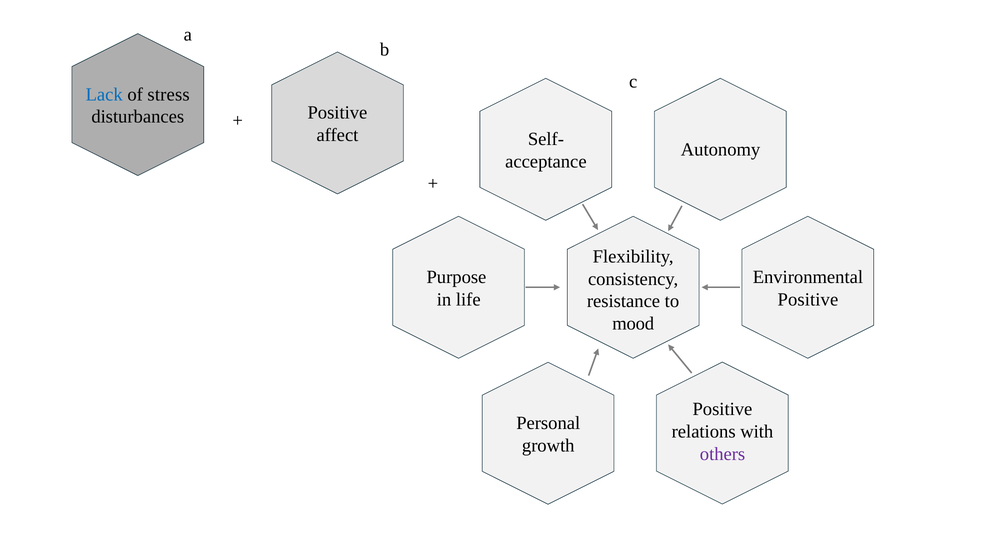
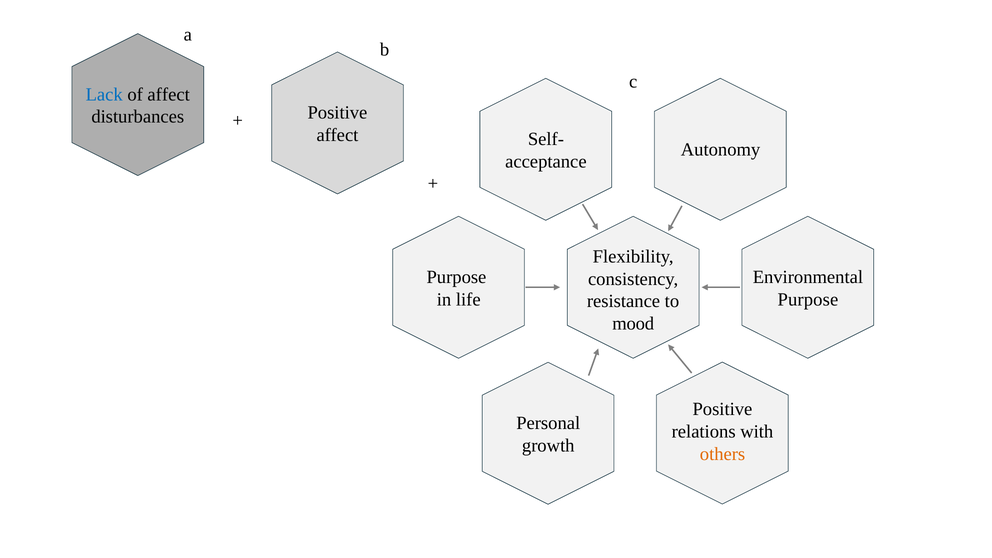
of stress: stress -> affect
Positive at (808, 299): Positive -> Purpose
others colour: purple -> orange
